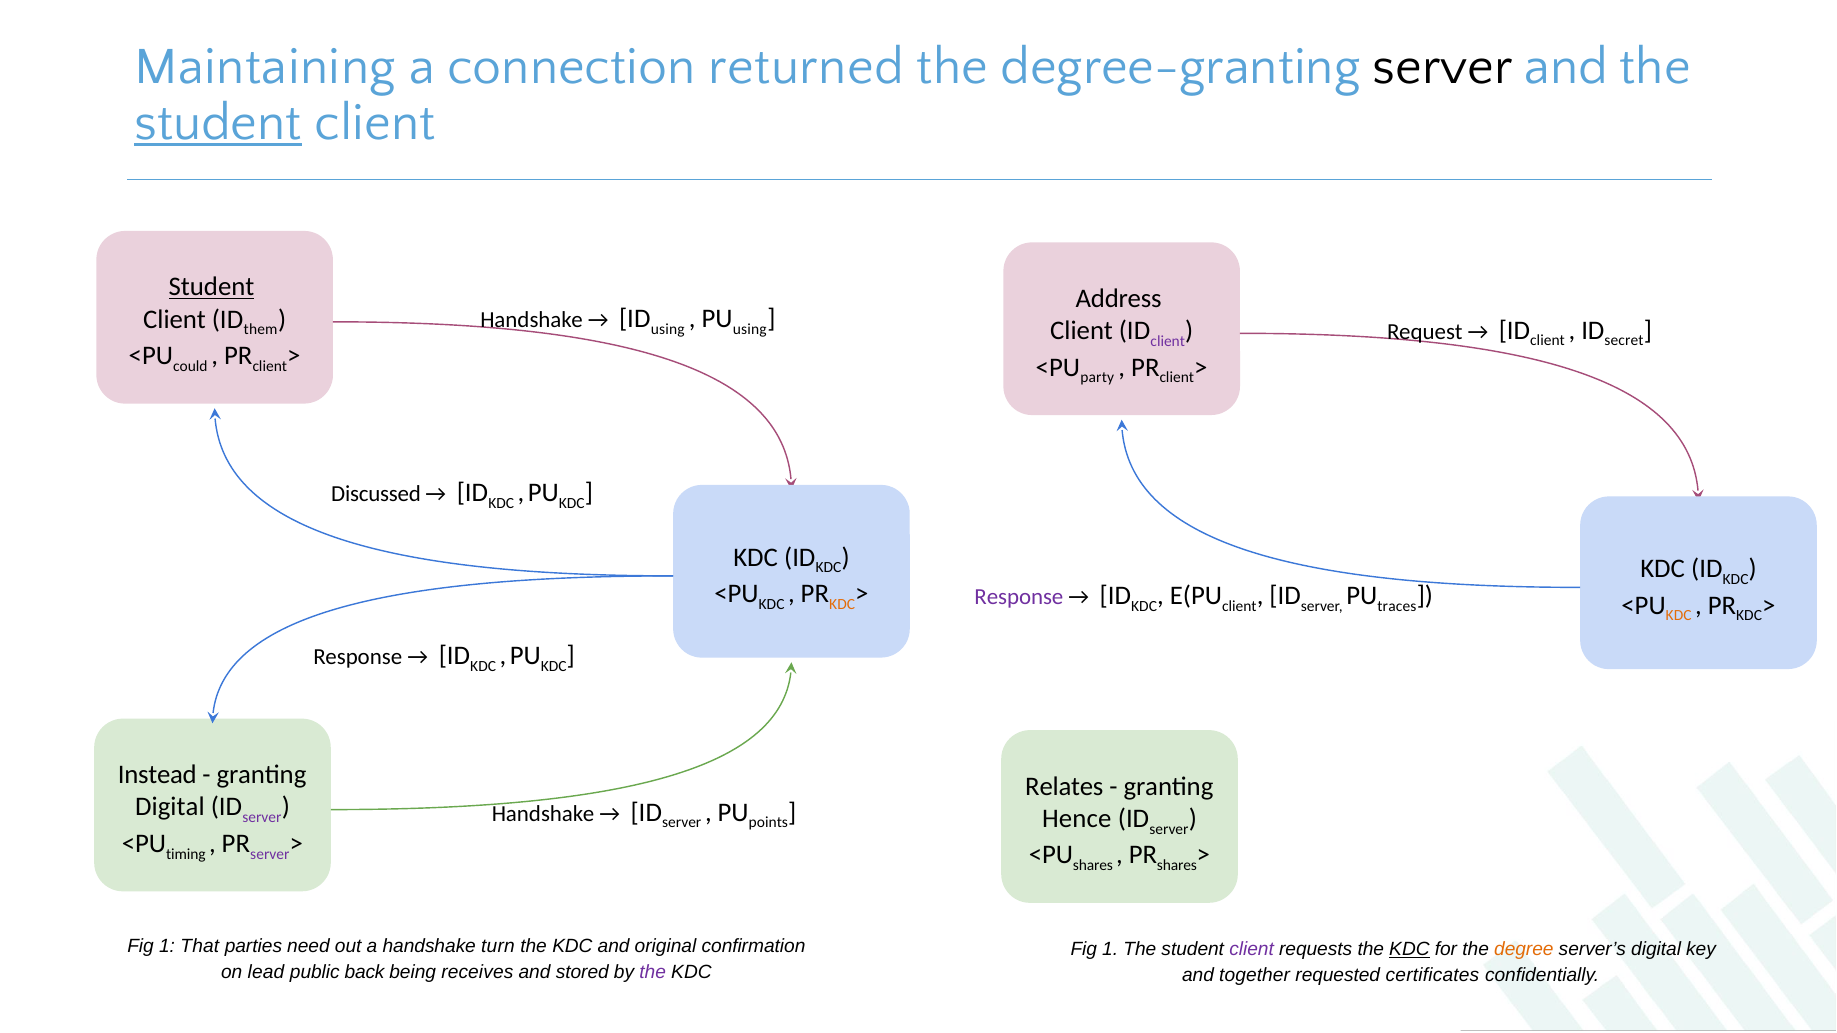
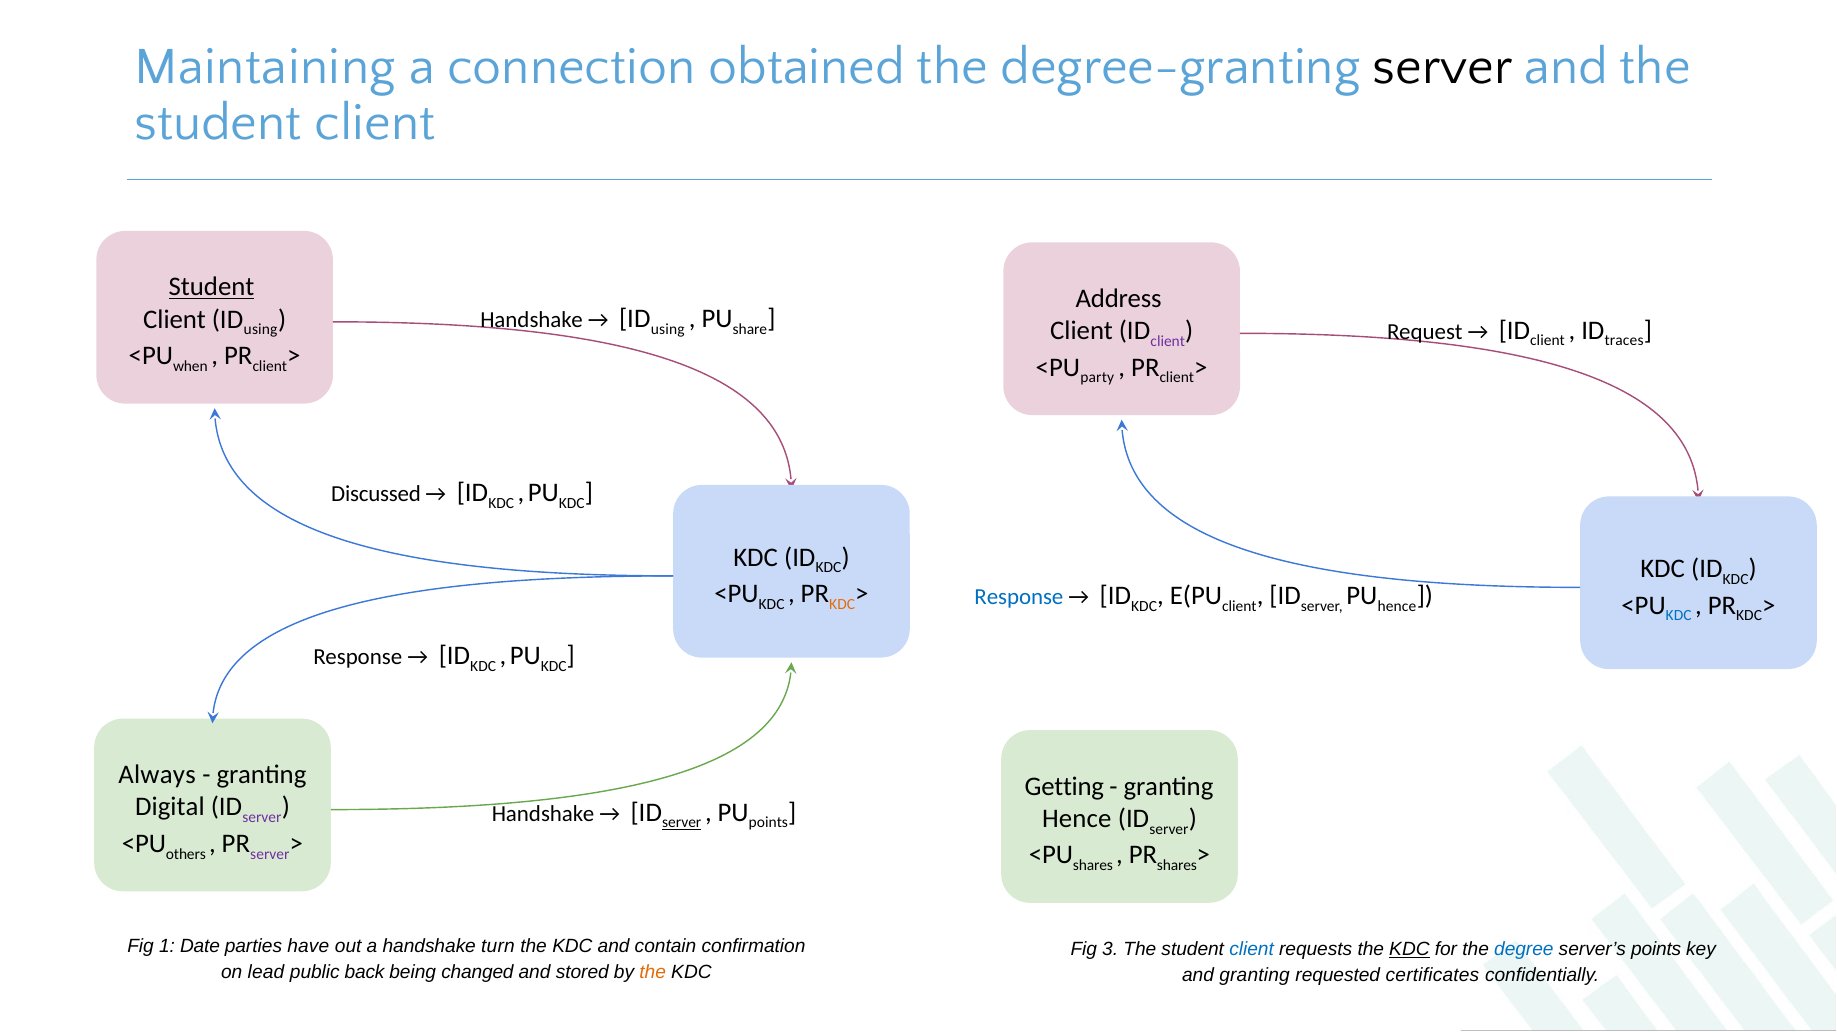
returned: returned -> obtained
student at (218, 123) underline: present -> none
them at (261, 330): them -> using
using at (750, 329): using -> share
secret: secret -> traces
could: could -> when
Response at (1019, 597) colour: purple -> blue
traces at (1397, 606): traces -> hence
KDC at (1679, 616) colour: orange -> blue
Instead: Instead -> Always
Relates: Relates -> Getting
server at (682, 823) underline: none -> present
timing: timing -> others
That: That -> Date
need: need -> have
original: original -> contain
1 at (1110, 949): 1 -> 3
client at (1252, 949) colour: purple -> blue
degree colour: orange -> blue
server’s digital: digital -> points
receives: receives -> changed
the at (653, 973) colour: purple -> orange
and together: together -> granting
